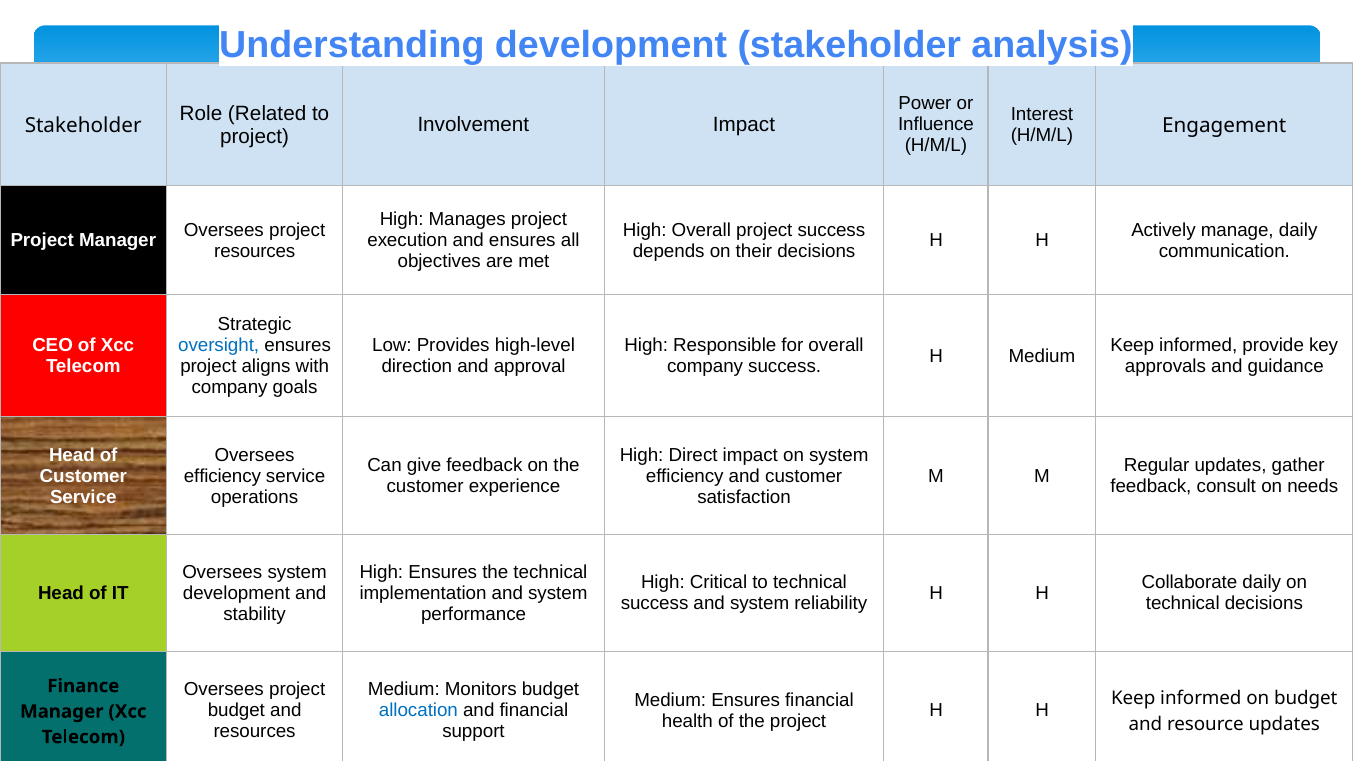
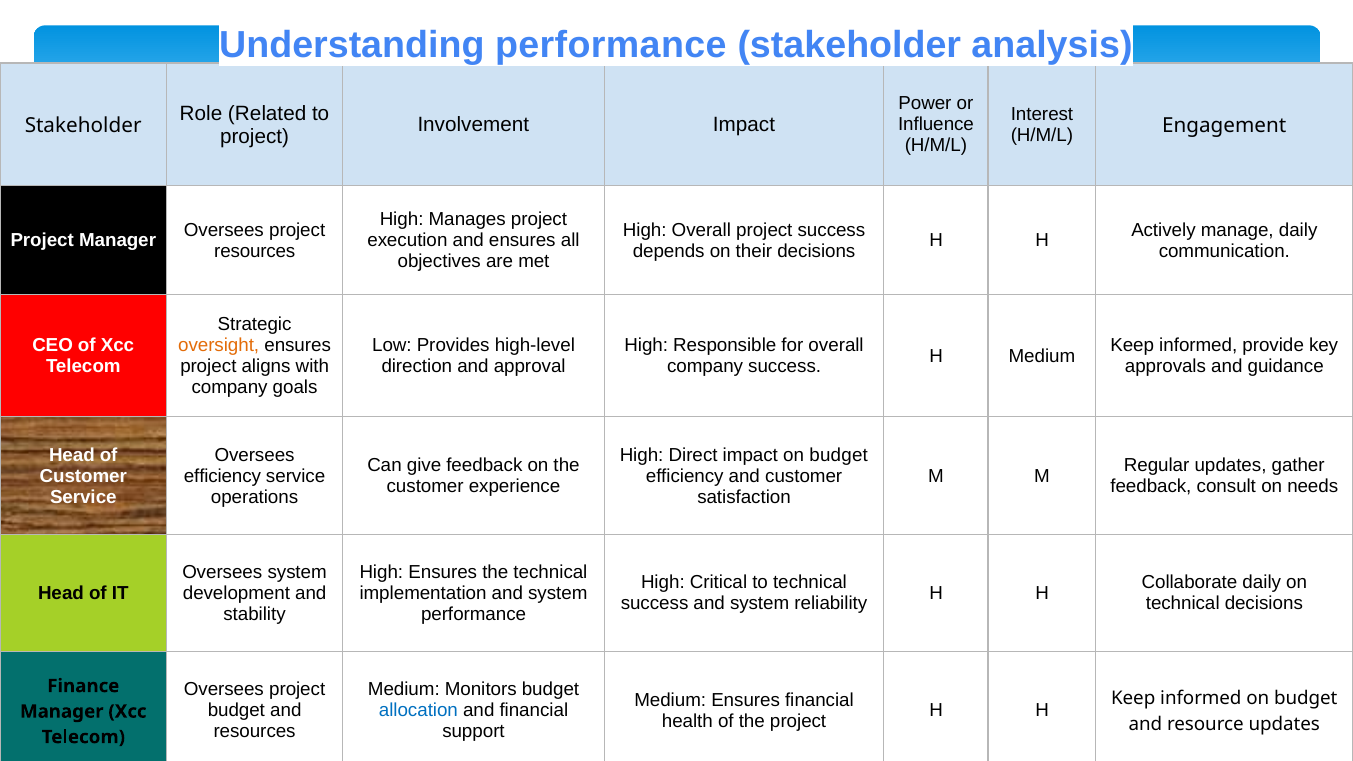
Understanding development: development -> performance
oversight colour: blue -> orange
impact on system: system -> budget
